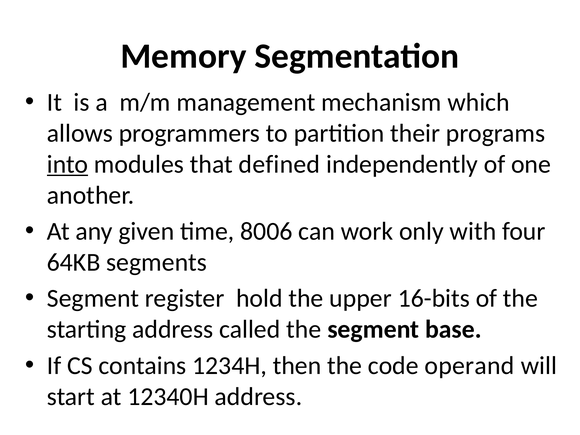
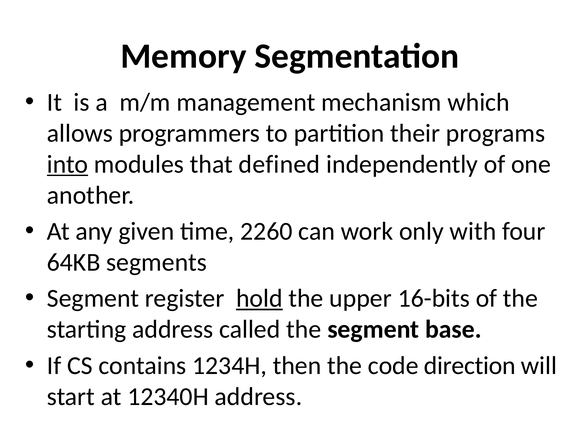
8006: 8006 -> 2260
hold underline: none -> present
operand: operand -> direction
